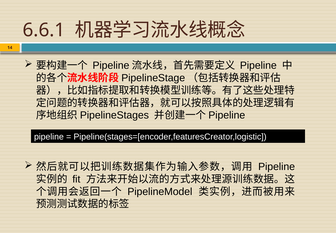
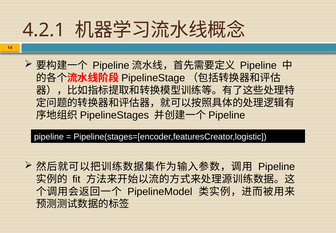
6.6.1: 6.6.1 -> 4.2.1
